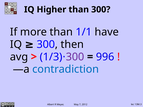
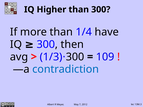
1/1: 1/1 -> 1/4
996: 996 -> 109
300 at (75, 57) colour: purple -> black
